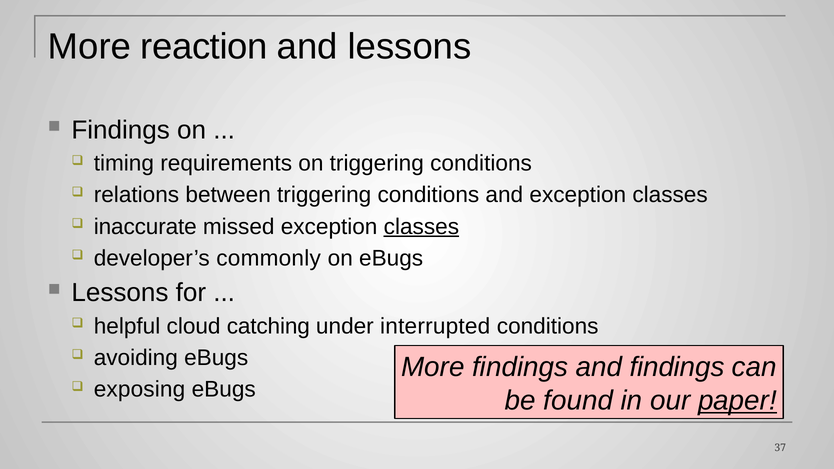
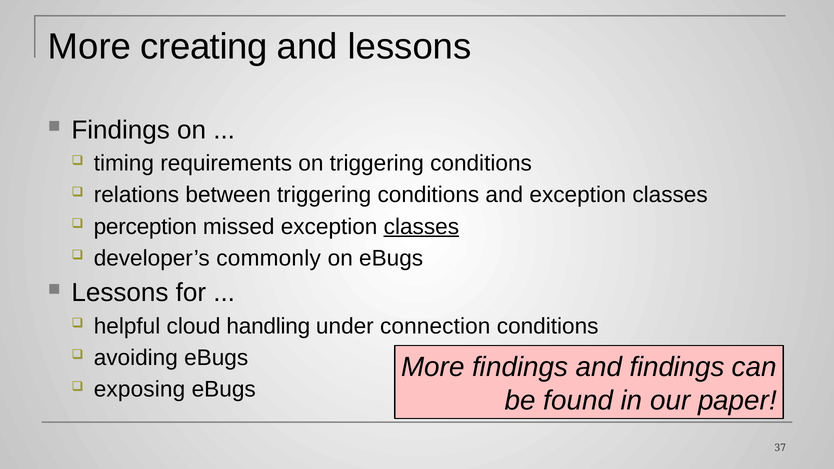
reaction: reaction -> creating
inaccurate: inaccurate -> perception
catching: catching -> handling
interrupted: interrupted -> connection
paper underline: present -> none
